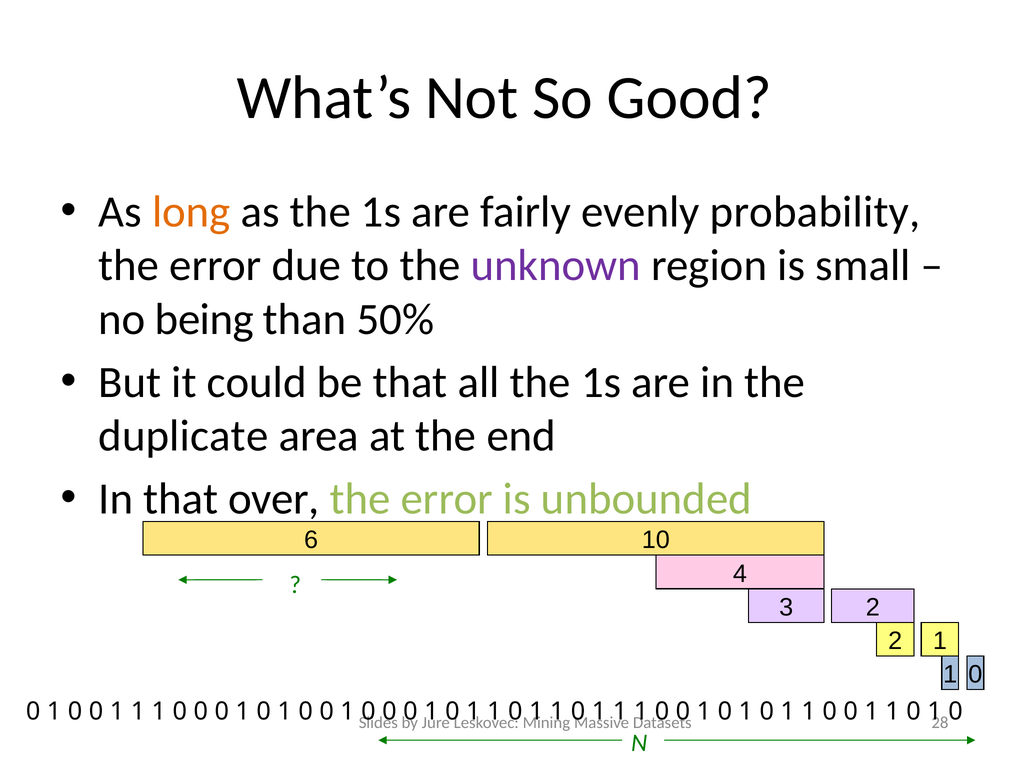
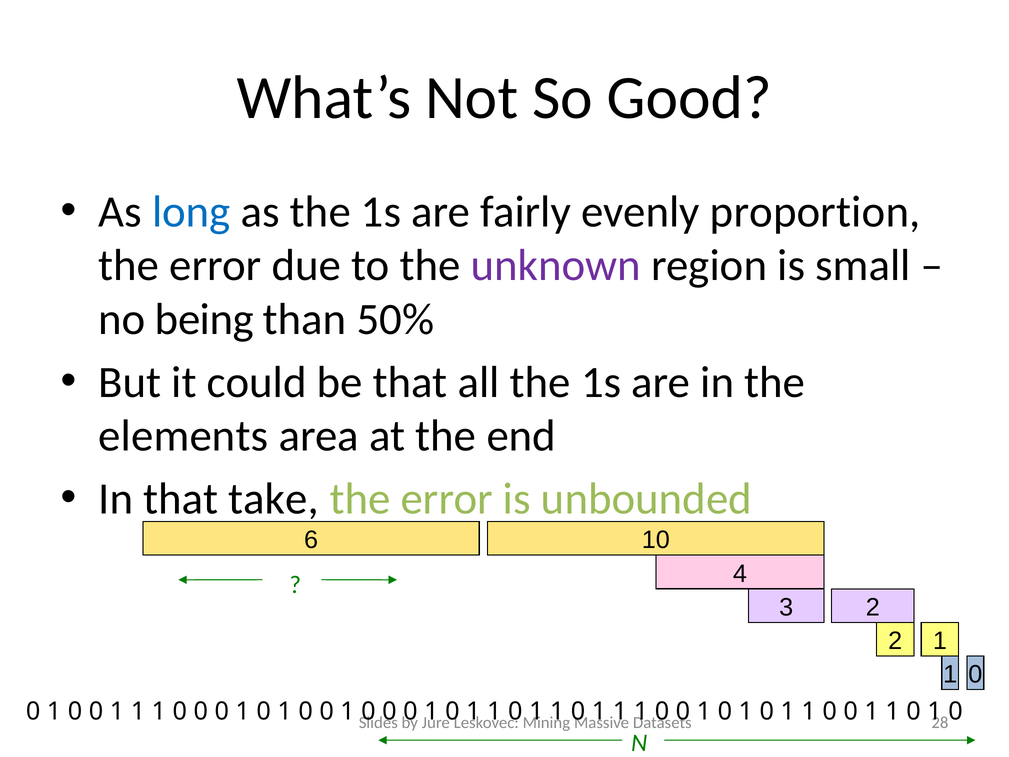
long colour: orange -> blue
probability: probability -> proportion
duplicate: duplicate -> elements
over: over -> take
